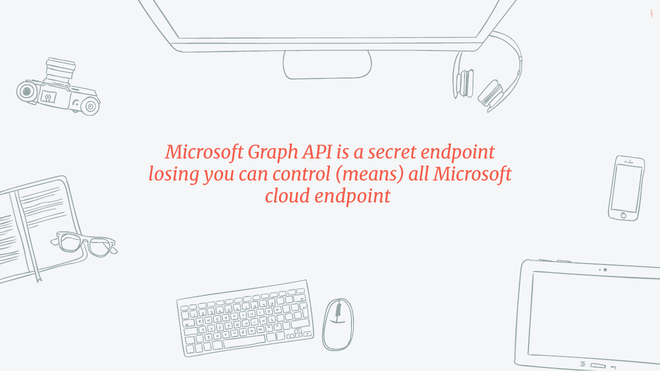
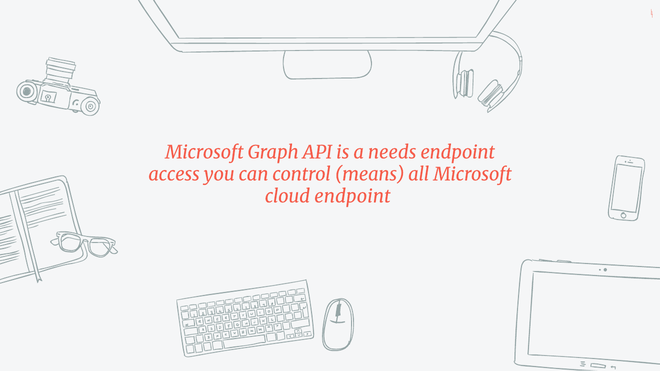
secret: secret -> needs
losing: losing -> access
